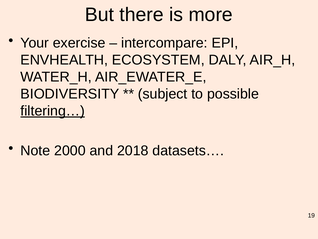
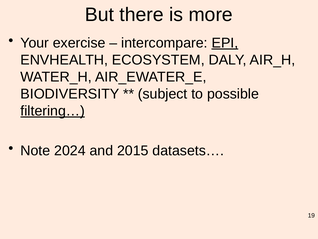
EPI underline: none -> present
2000: 2000 -> 2024
2018: 2018 -> 2015
